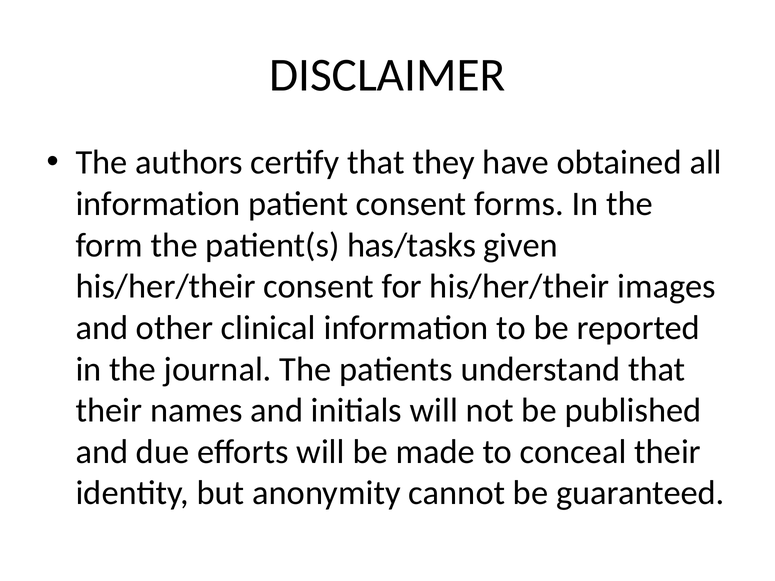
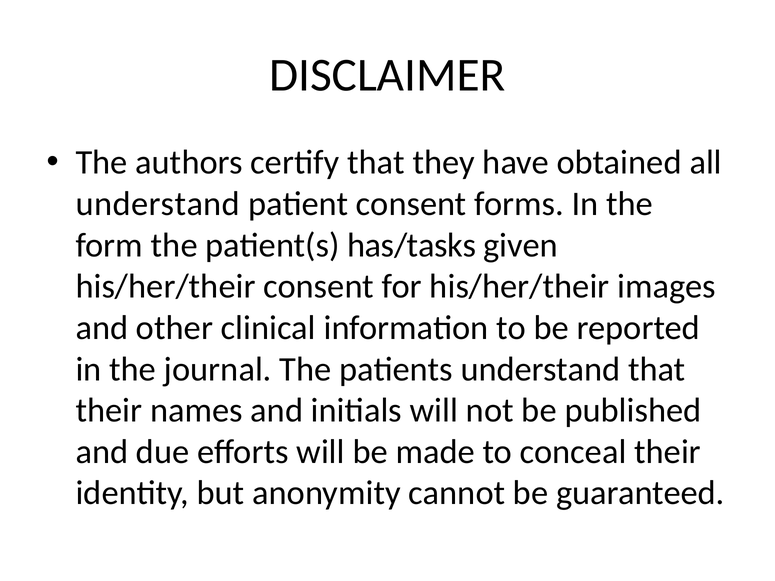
information at (158, 204): information -> understand
